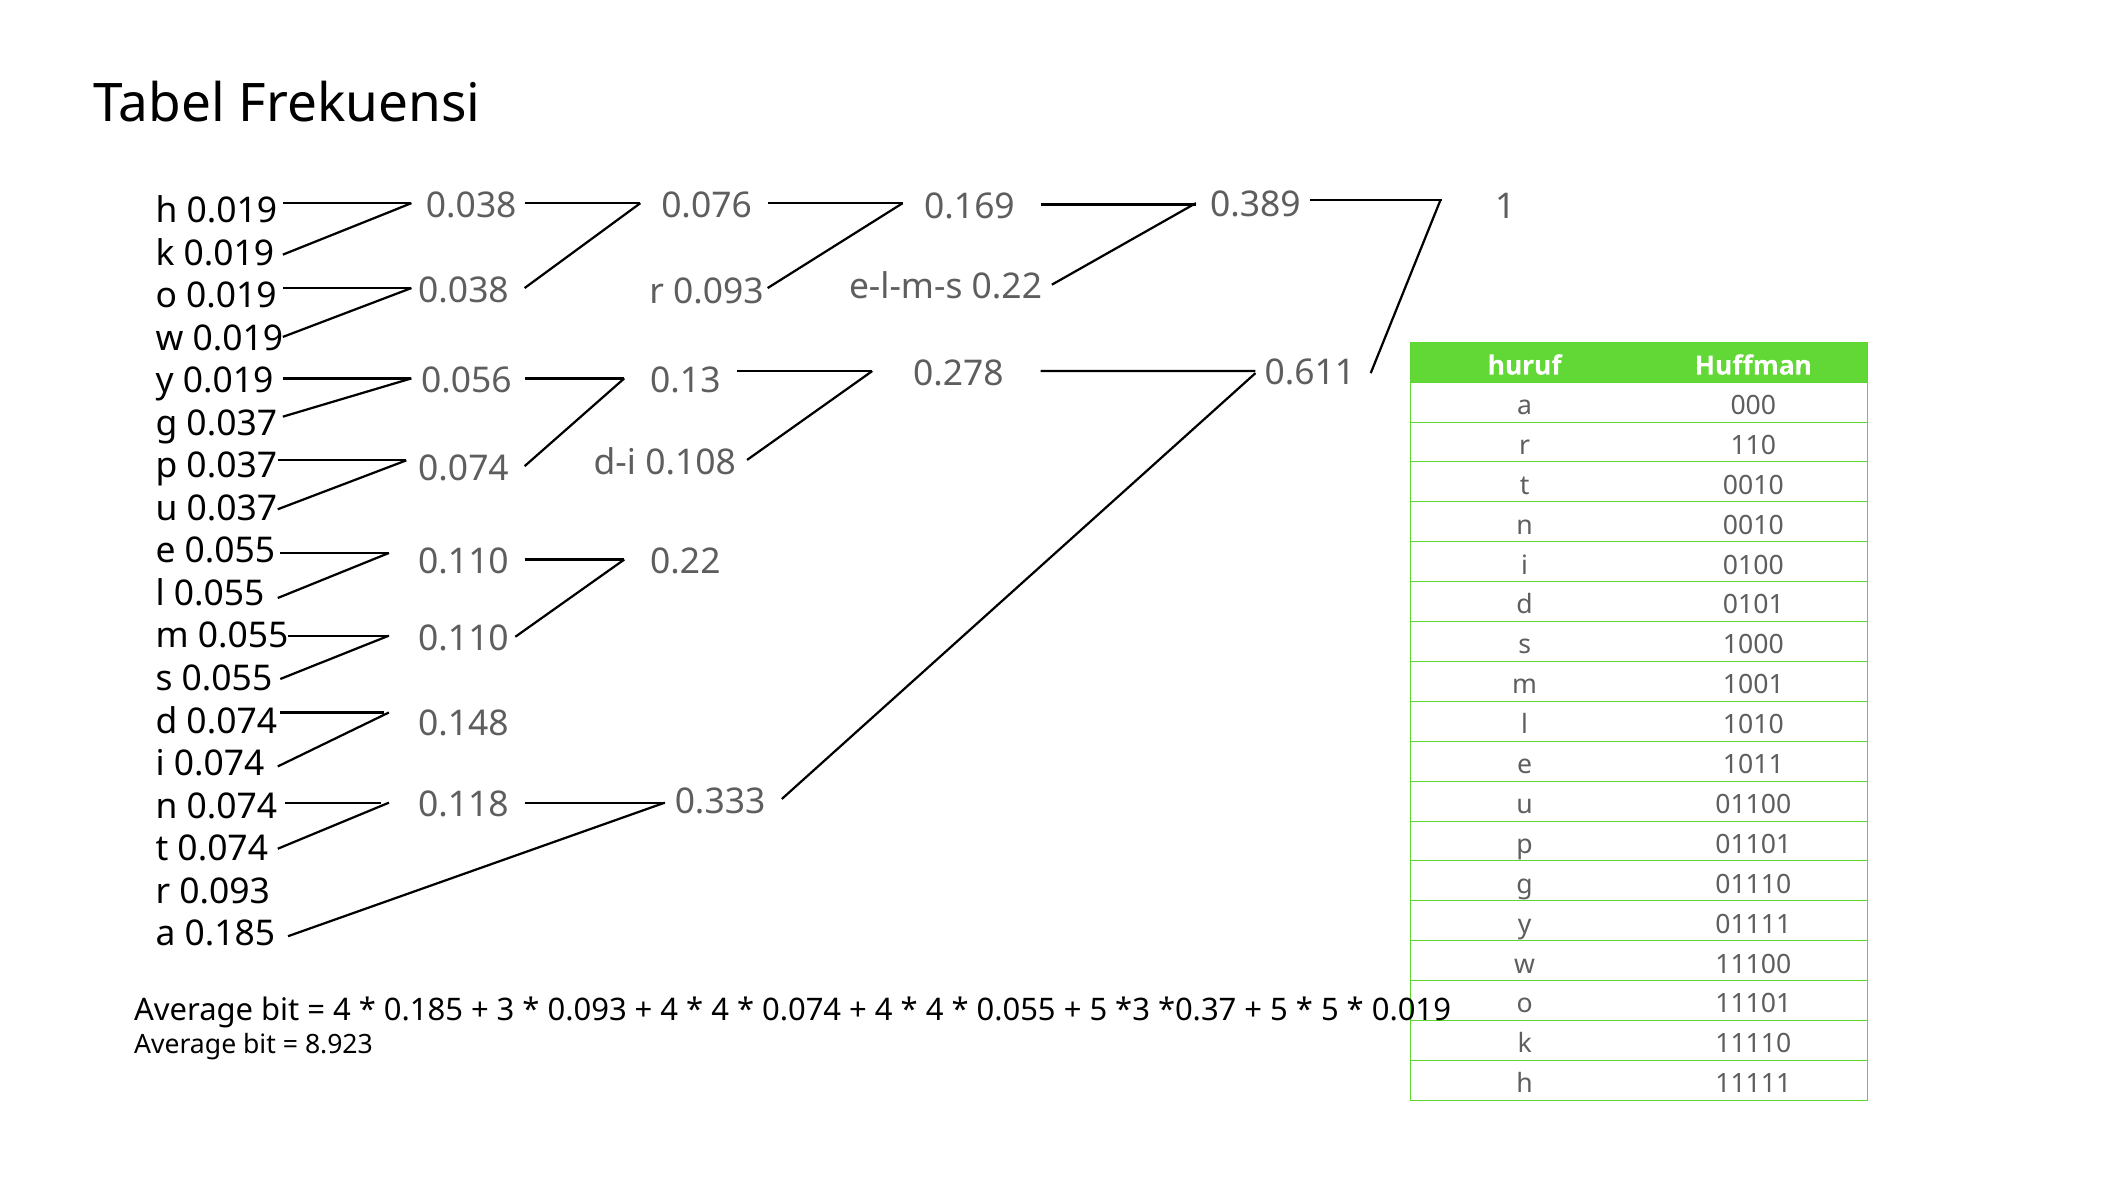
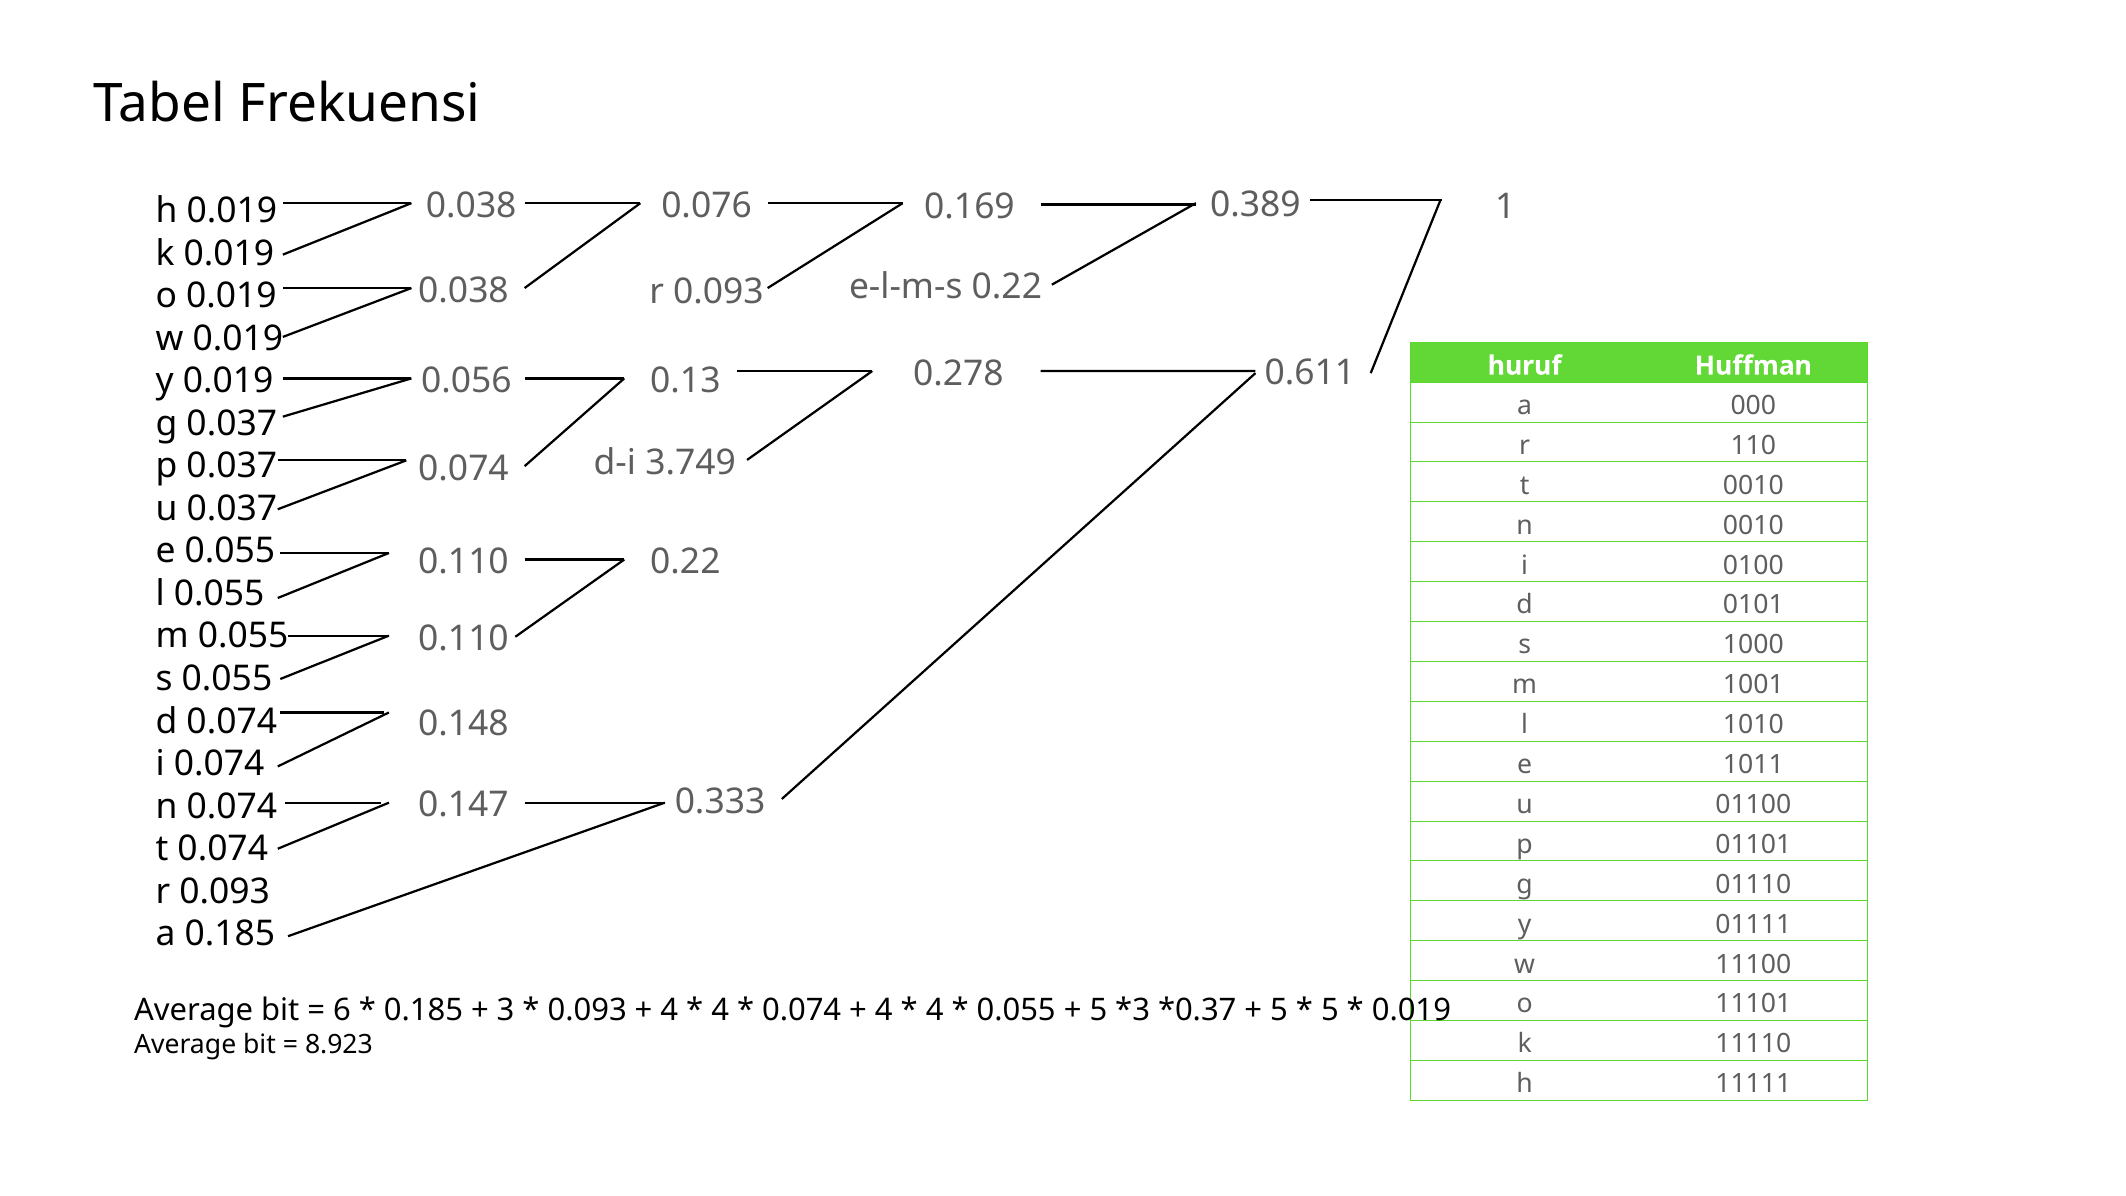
0.108: 0.108 -> 3.749
0.118: 0.118 -> 0.147
4 at (342, 1010): 4 -> 6
